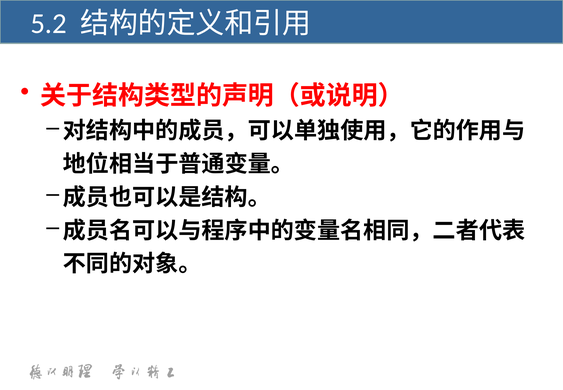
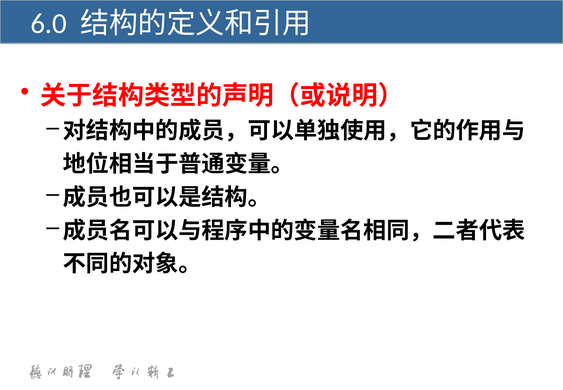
5.2: 5.2 -> 6.0
